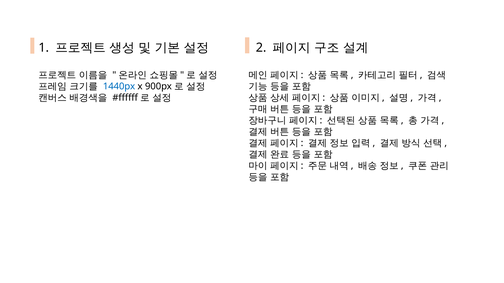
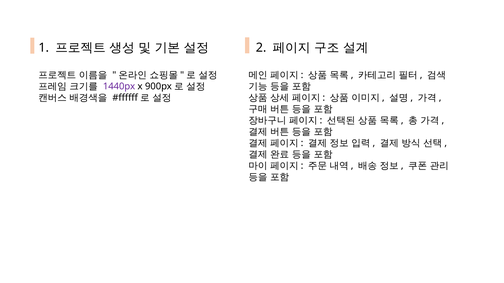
1440px colour: blue -> purple
